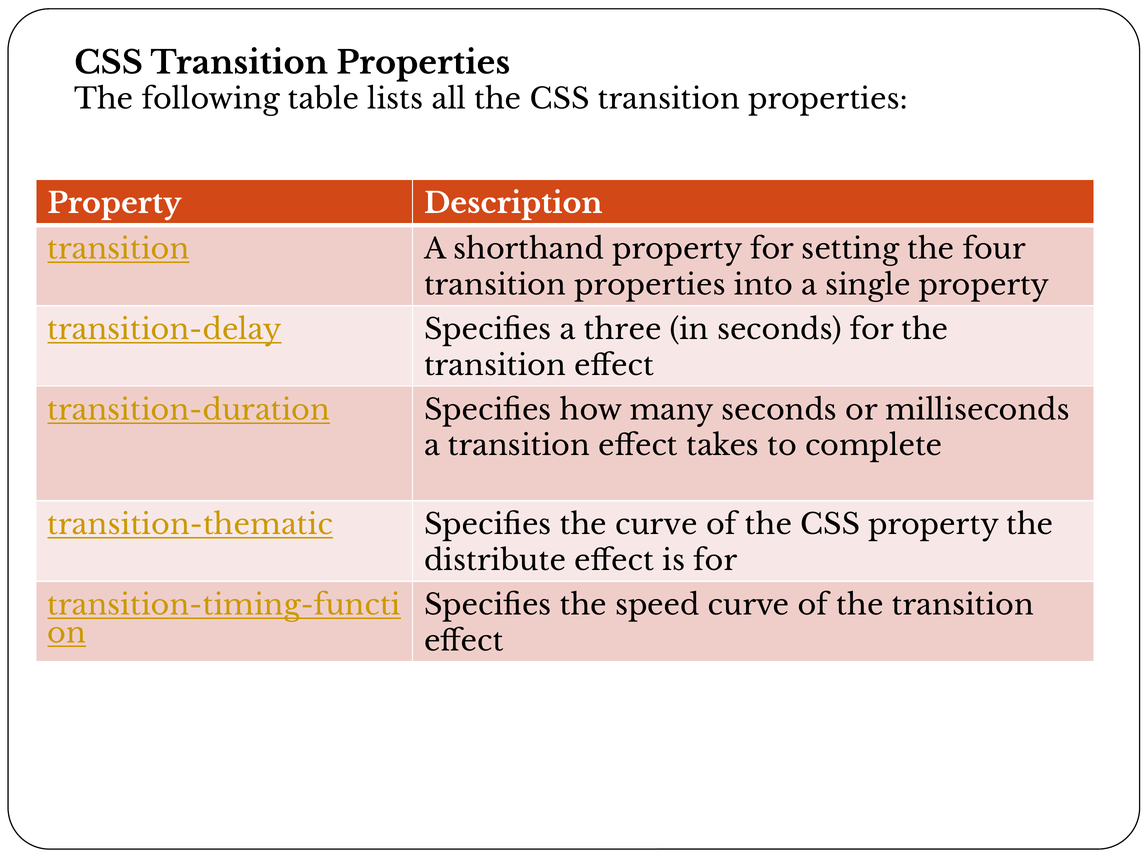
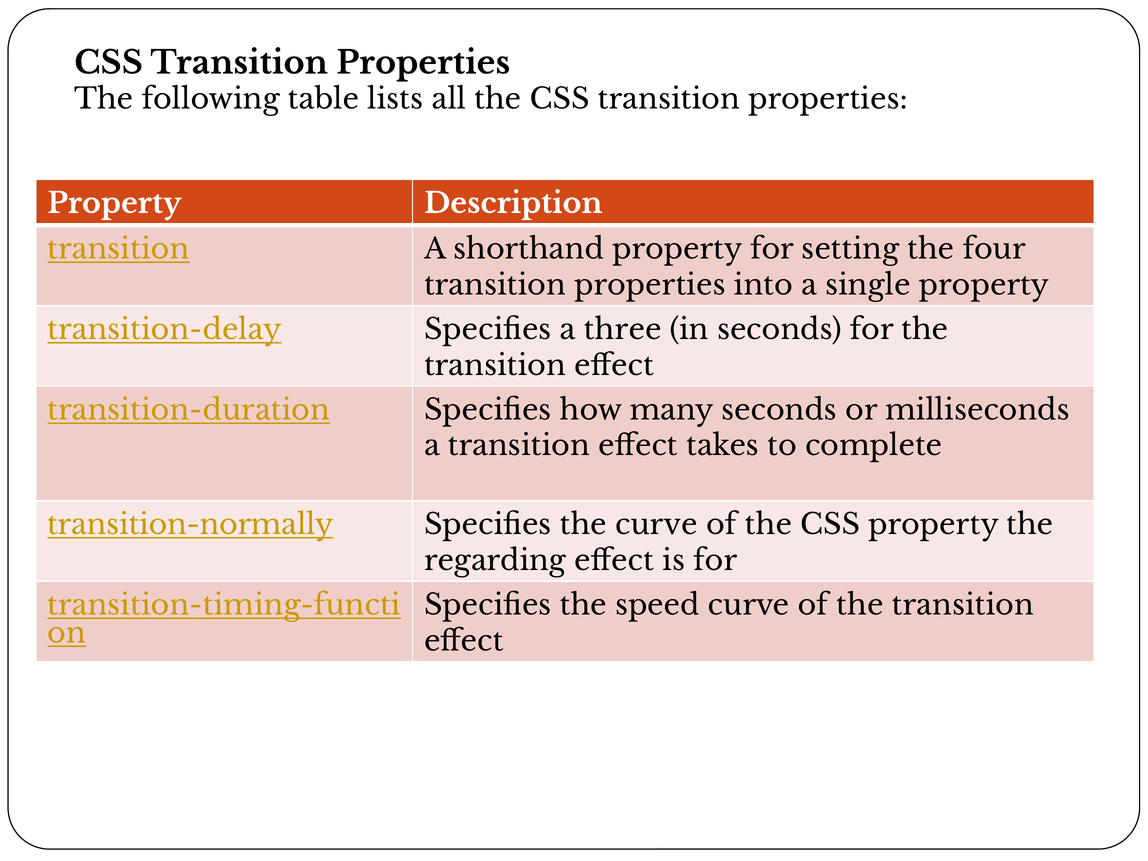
transition-thematic: transition-thematic -> transition-normally
distribute: distribute -> regarding
